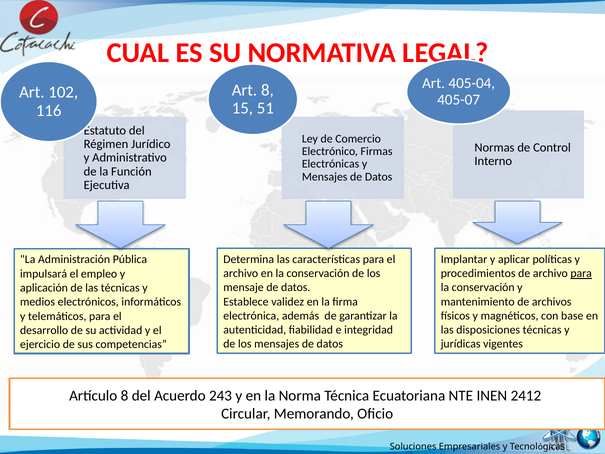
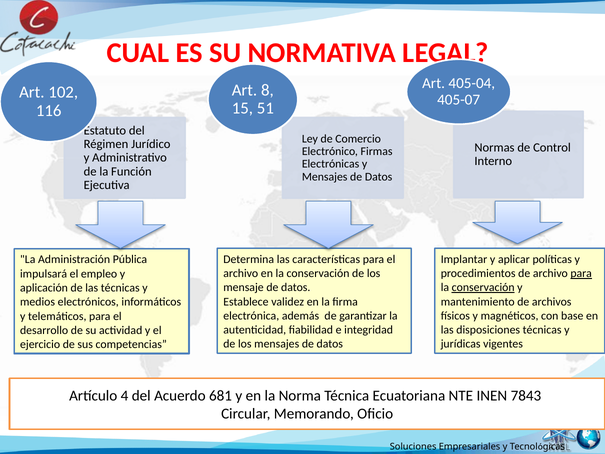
conservación at (483, 287) underline: none -> present
Artículo 8: 8 -> 4
243: 243 -> 681
2412: 2412 -> 7843
